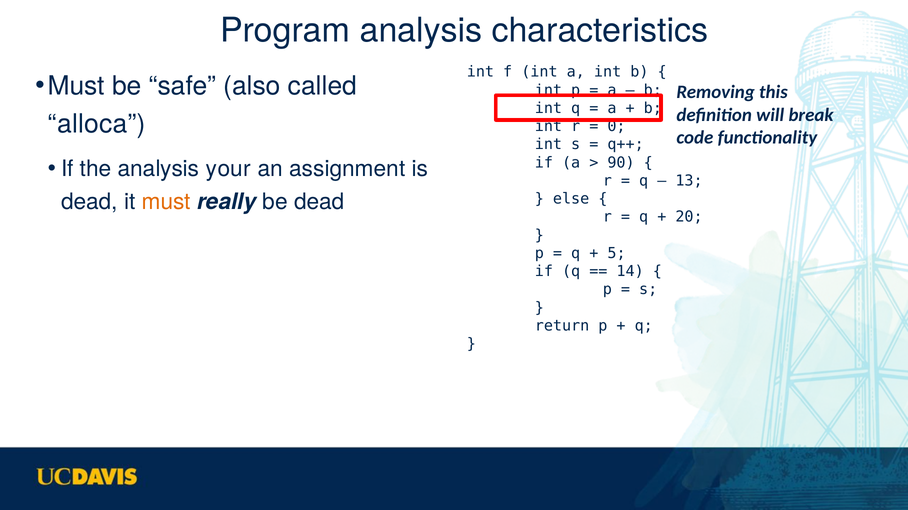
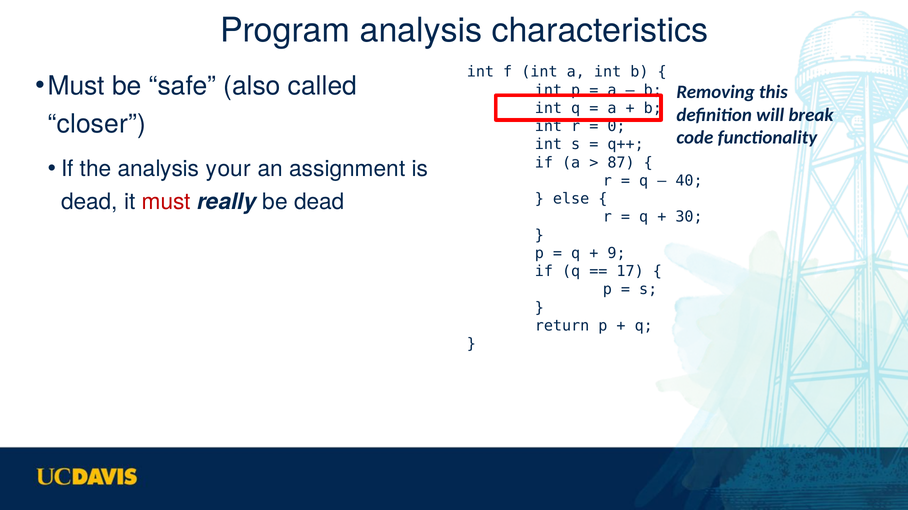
alloca: alloca -> closer
90: 90 -> 87
13: 13 -> 40
must at (166, 202) colour: orange -> red
20: 20 -> 30
5: 5 -> 9
14: 14 -> 17
